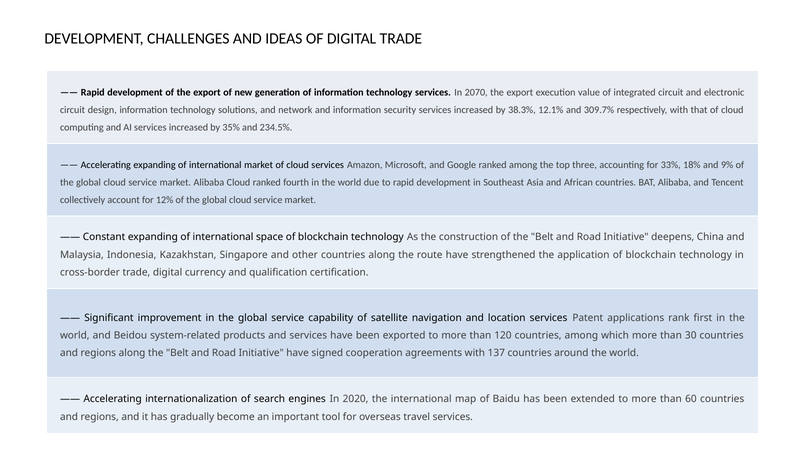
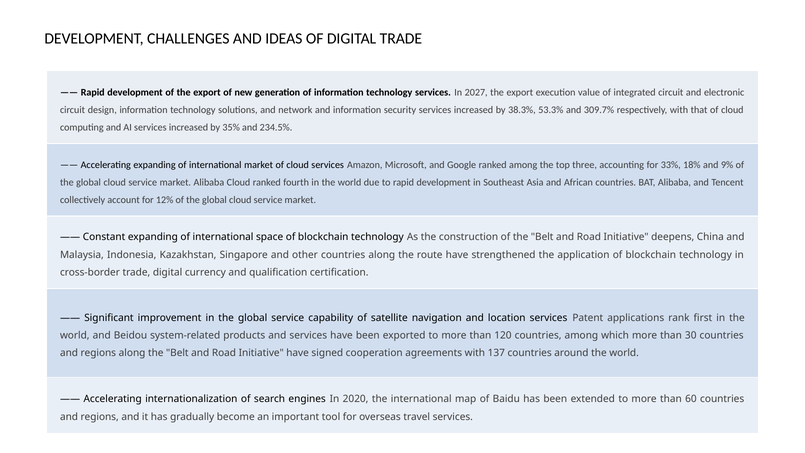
2070: 2070 -> 2027
12.1%: 12.1% -> 53.3%
